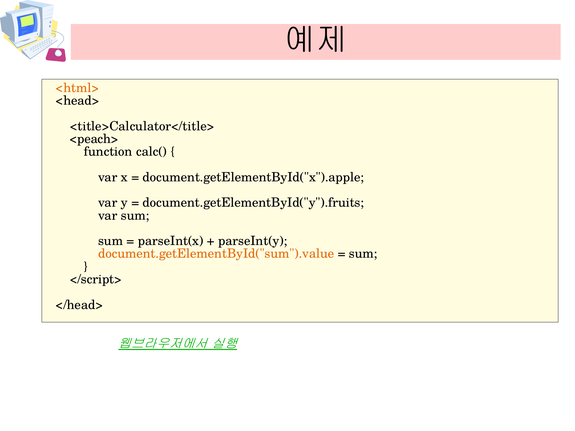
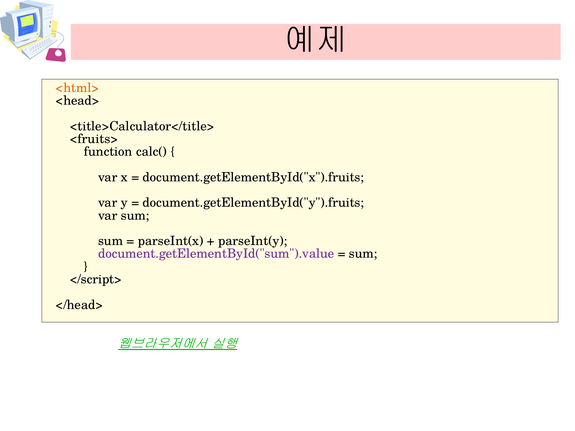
<peach>: <peach> -> <fruits>
document.getElementById("x").apple: document.getElementById("x").apple -> document.getElementById("x").fruits
document.getElementById("sum").value colour: orange -> purple
